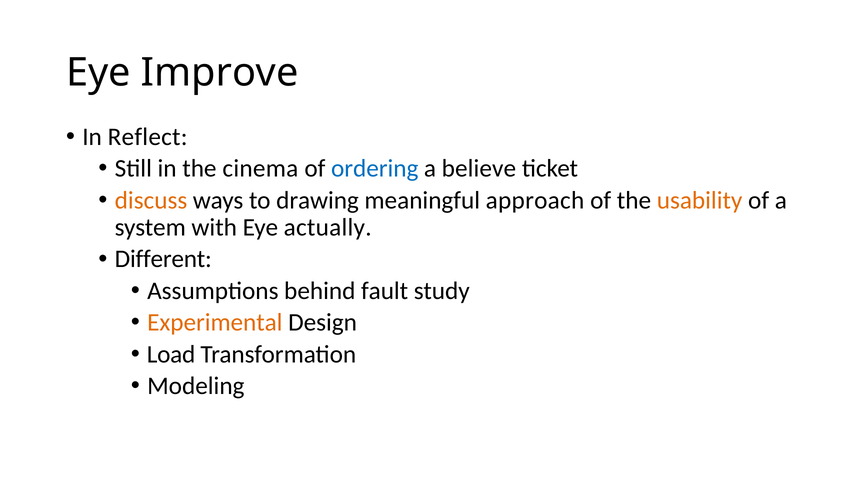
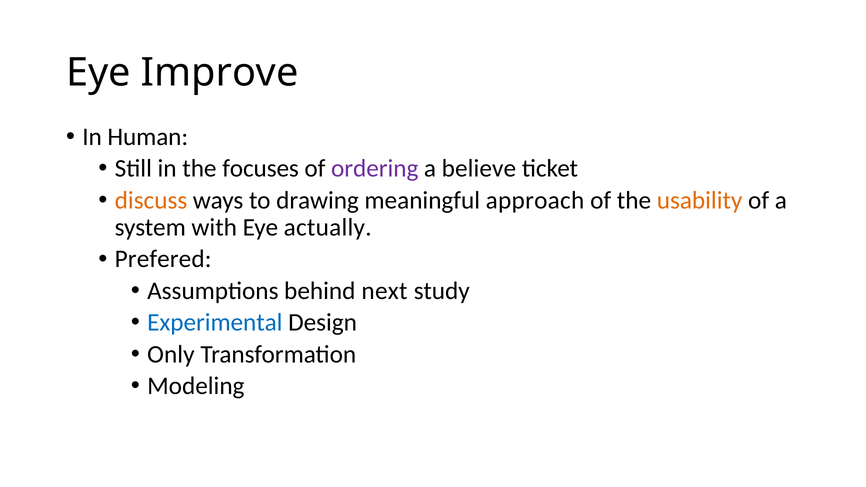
Reflect: Reflect -> Human
cinema: cinema -> focuses
ordering colour: blue -> purple
Different: Different -> Prefered
fault: fault -> next
Experimental colour: orange -> blue
Load: Load -> Only
